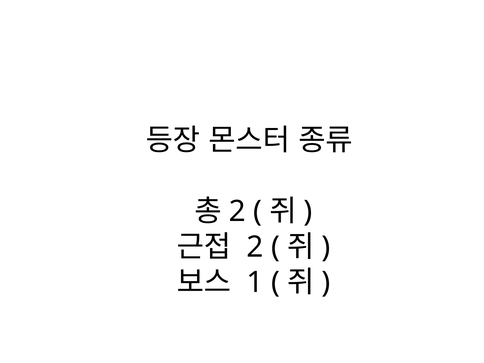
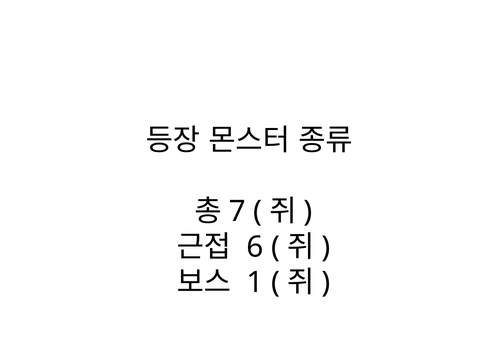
2 at (237, 211): 2 -> 7
2 at (255, 247): 2 -> 6
